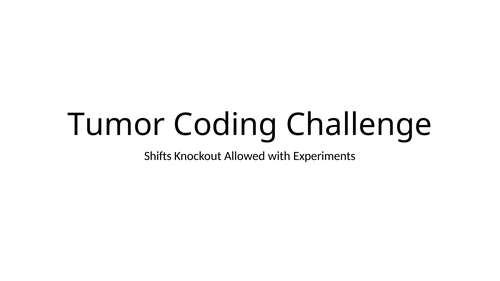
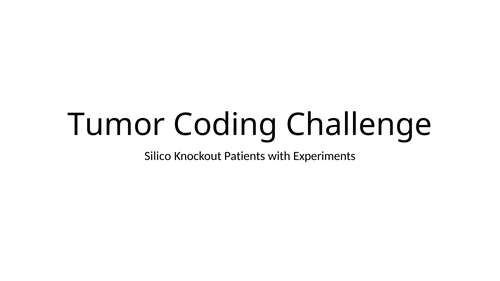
Shifts: Shifts -> Silico
Allowed: Allowed -> Patients
